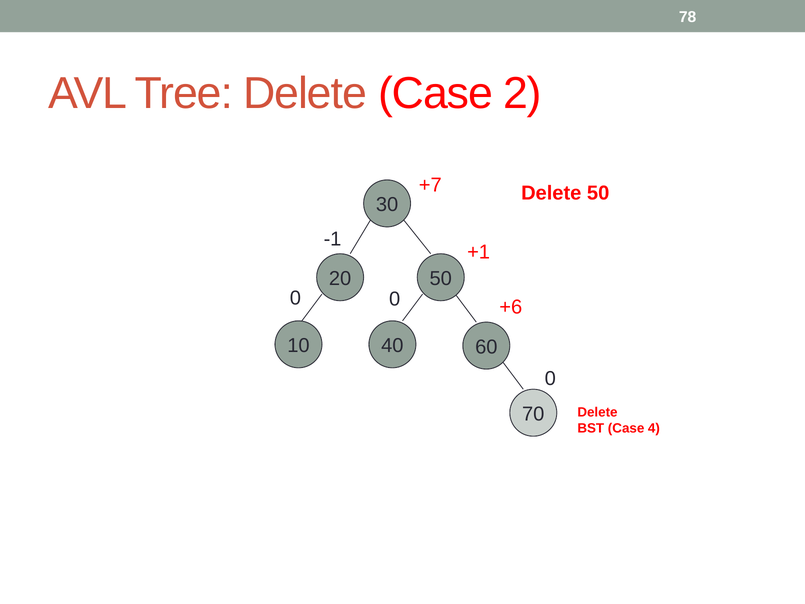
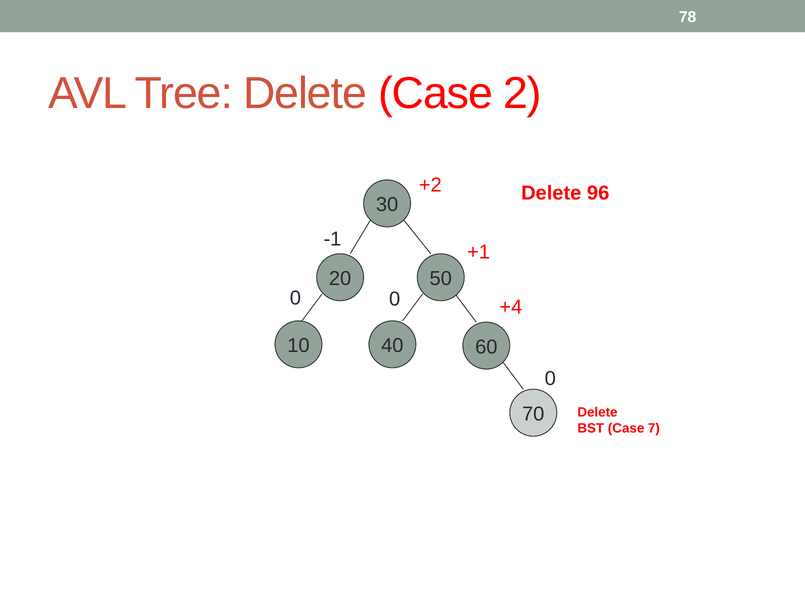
+7: +7 -> +2
Delete 50: 50 -> 96
+6: +6 -> +4
4: 4 -> 7
